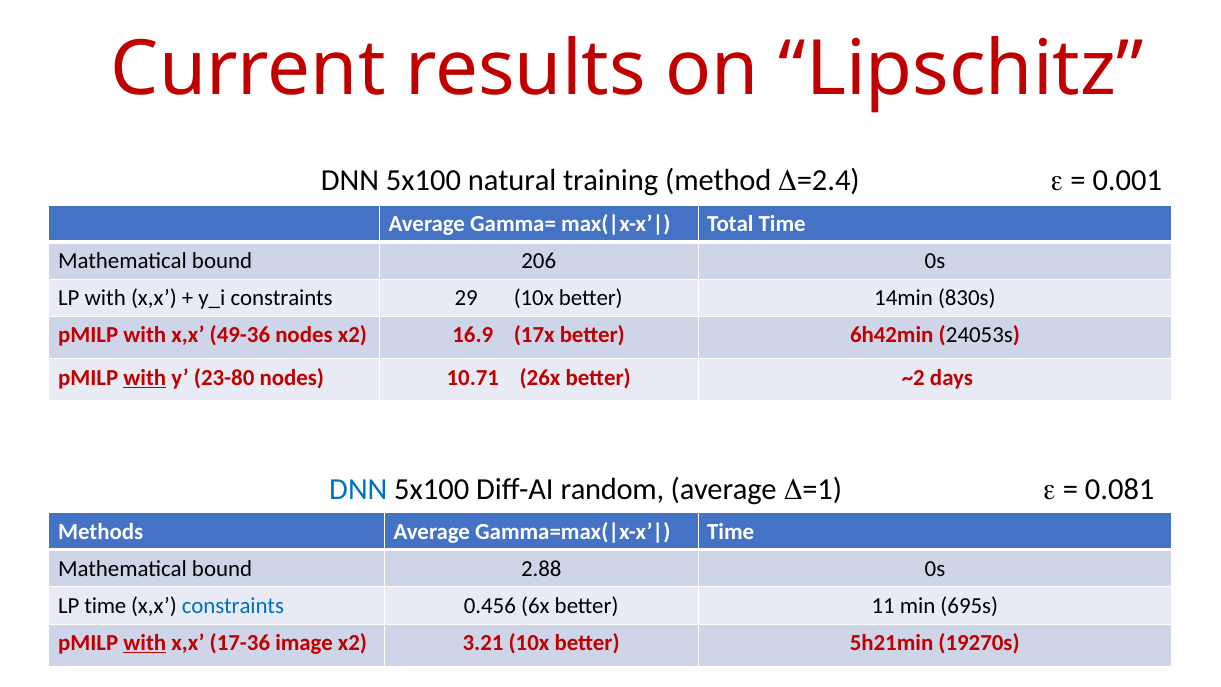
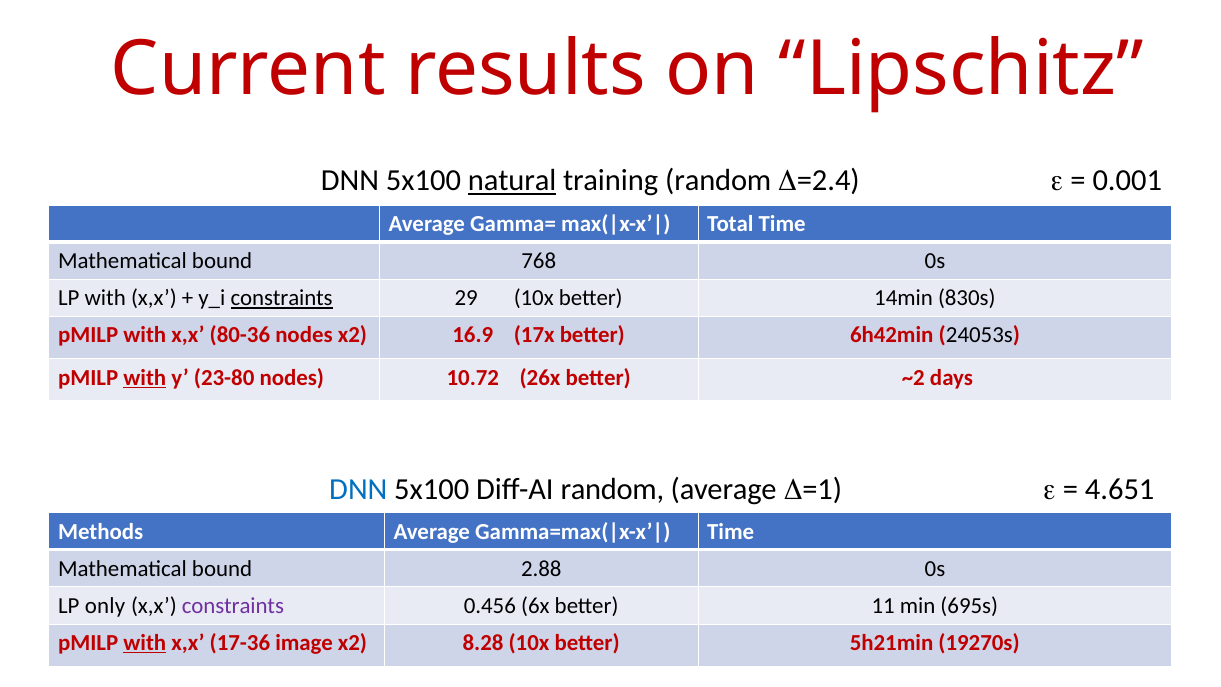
natural underline: none -> present
training method: method -> random
206: 206 -> 768
constraints at (282, 298) underline: none -> present
49-36: 49-36 -> 80-36
10.71: 10.71 -> 10.72
0.081: 0.081 -> 4.651
LP time: time -> only
constraints at (233, 606) colour: blue -> purple
3.21: 3.21 -> 8.28
